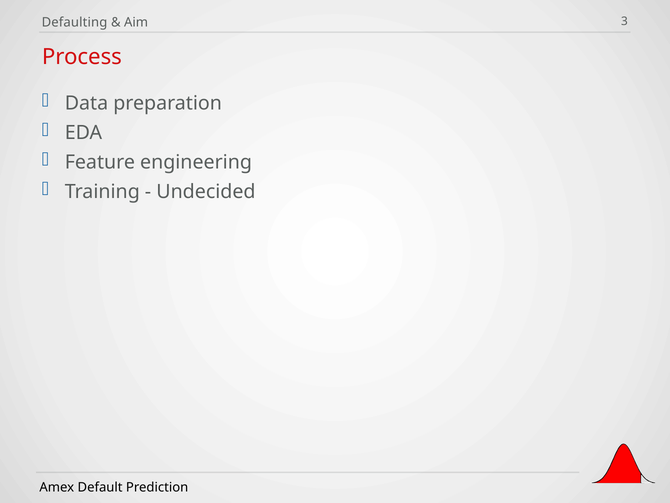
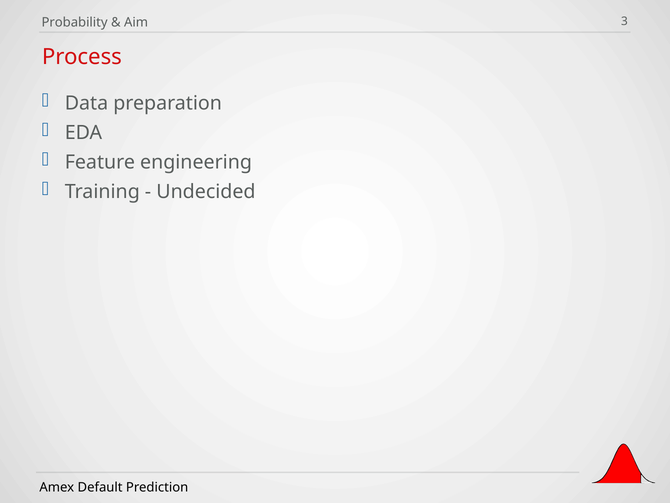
Defaulting: Defaulting -> Probability
